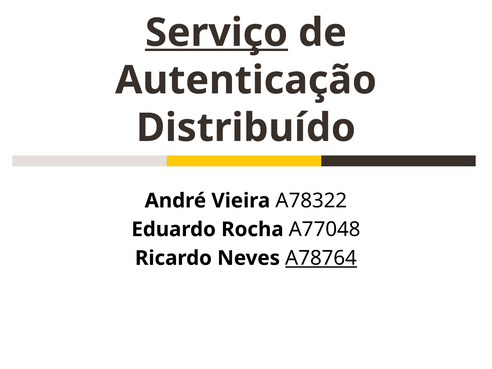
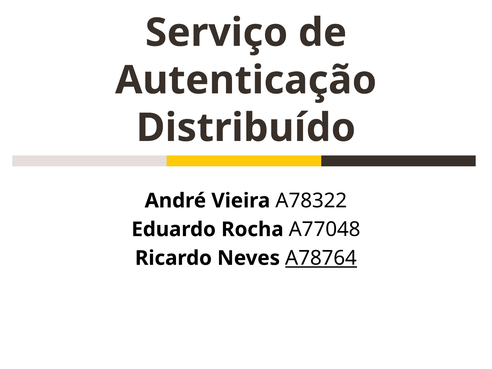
Serviço underline: present -> none
